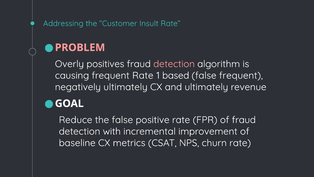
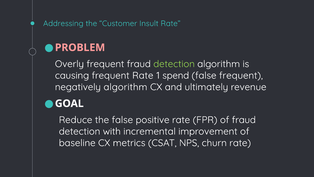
Overly positives: positives -> frequent
detection at (174, 64) colour: pink -> light green
based: based -> spend
negatively ultimately: ultimately -> algorithm
